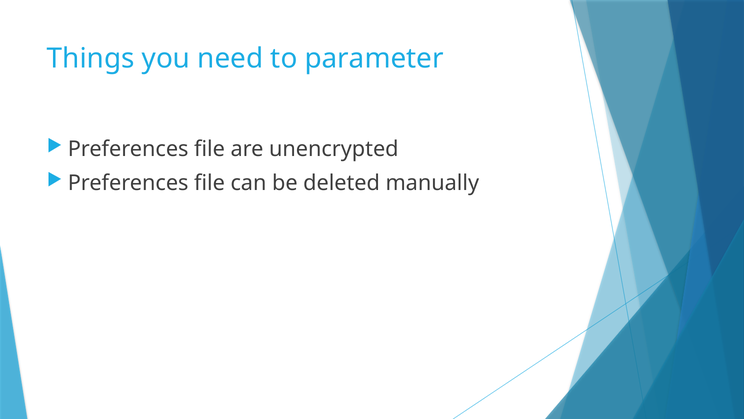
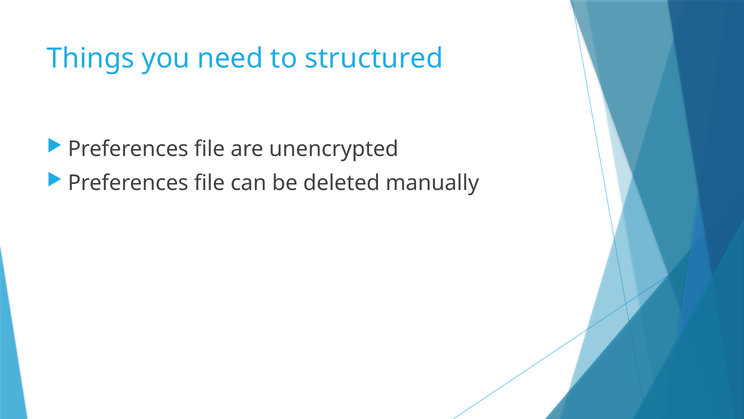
parameter: parameter -> structured
